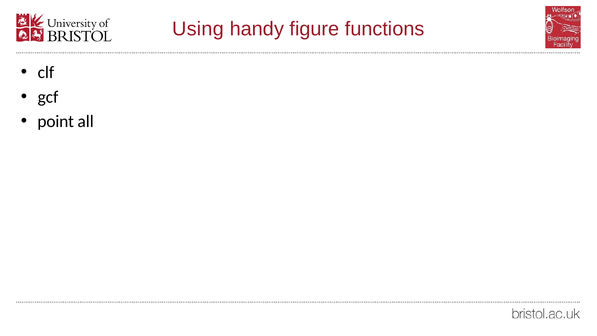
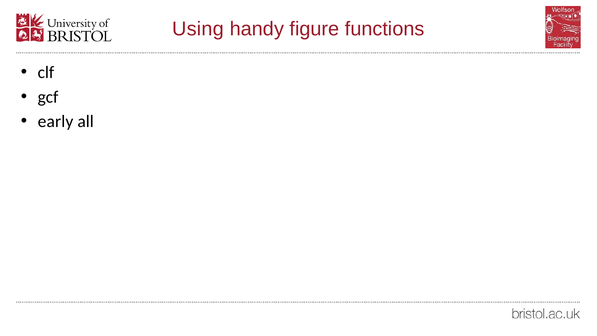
point: point -> early
